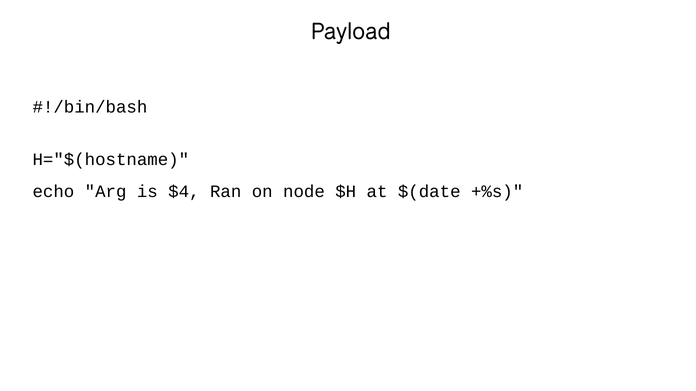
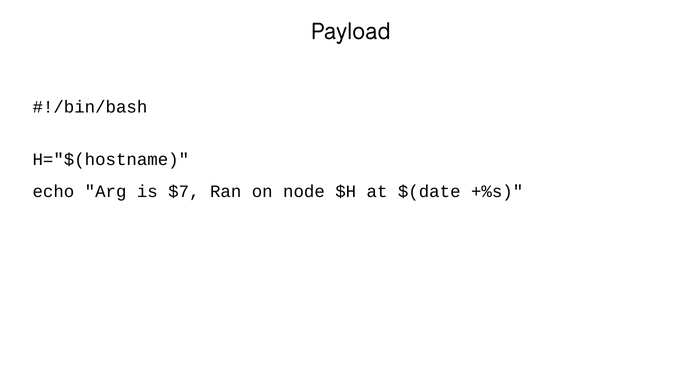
$4: $4 -> $7
